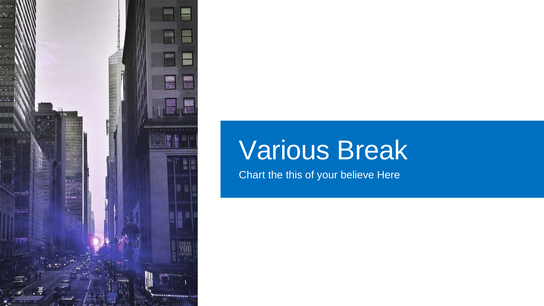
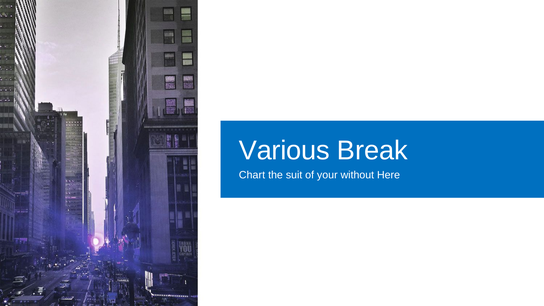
this: this -> suit
believe: believe -> without
